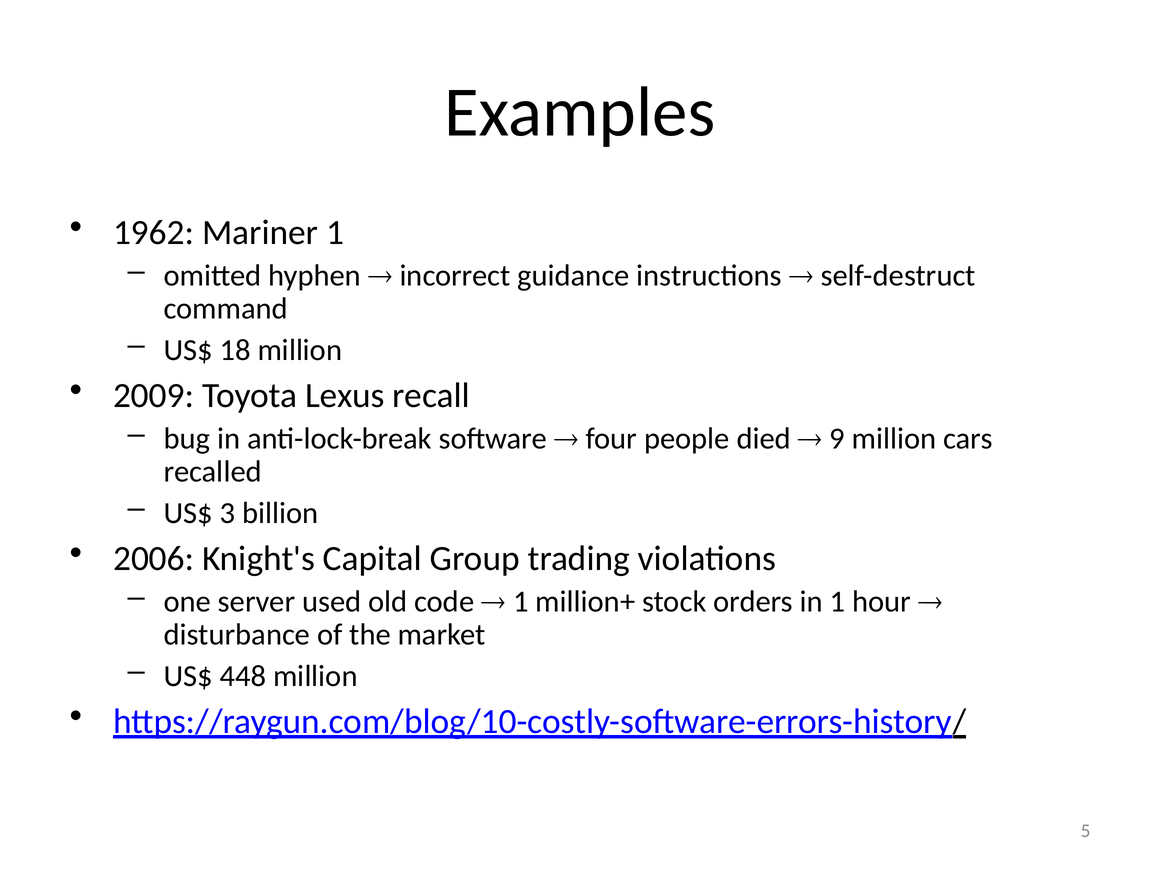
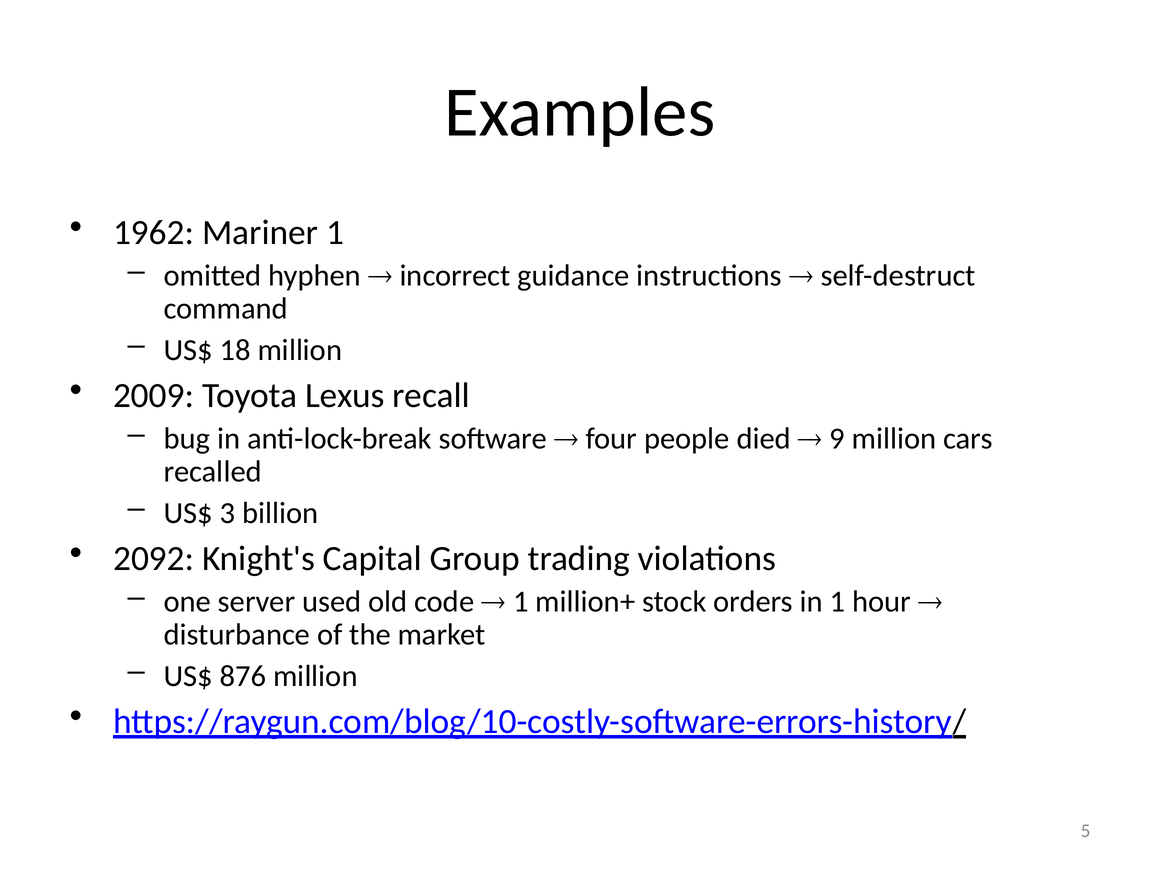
2006: 2006 -> 2092
448: 448 -> 876
